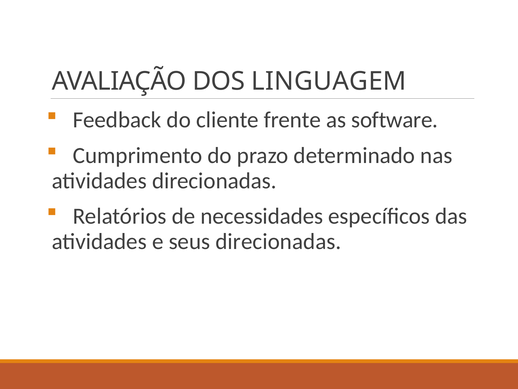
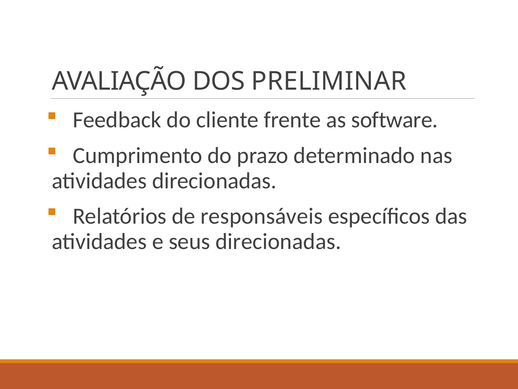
LINGUAGEM: LINGUAGEM -> PRELIMINAR
necessidades: necessidades -> responsáveis
